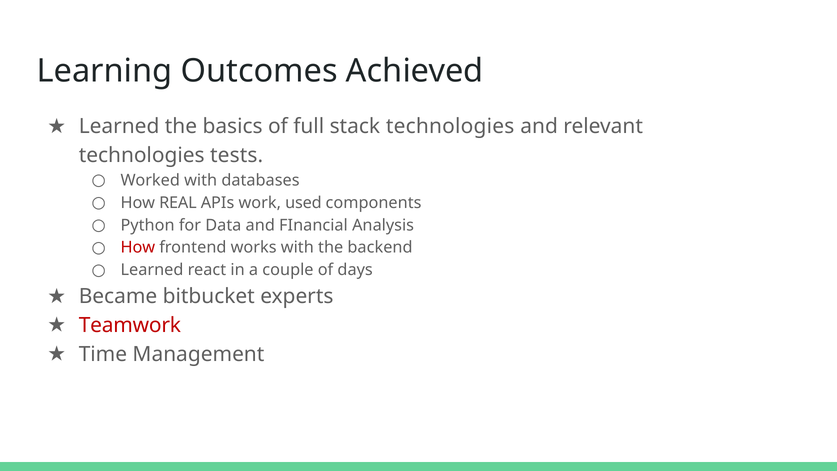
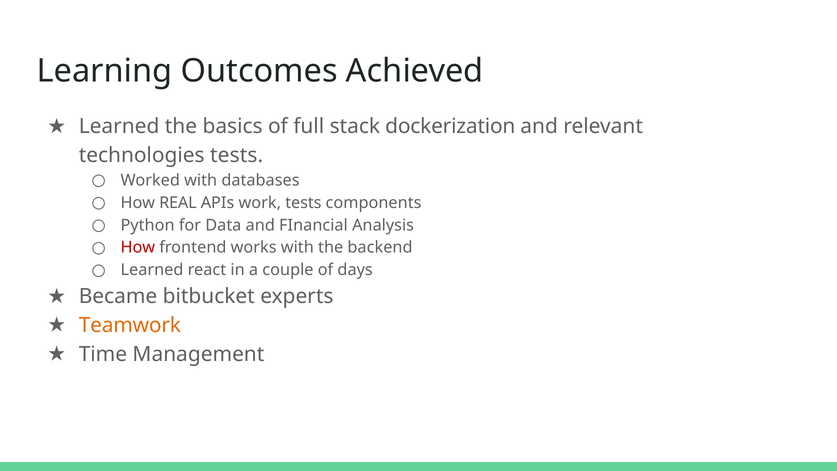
stack technologies: technologies -> dockerization
work used: used -> tests
Teamwork colour: red -> orange
